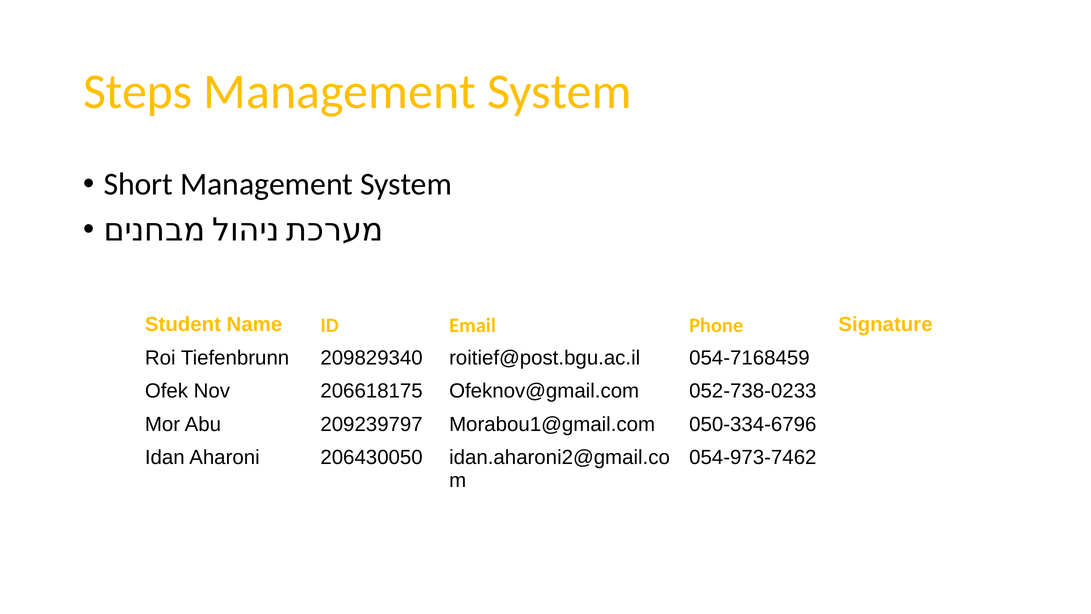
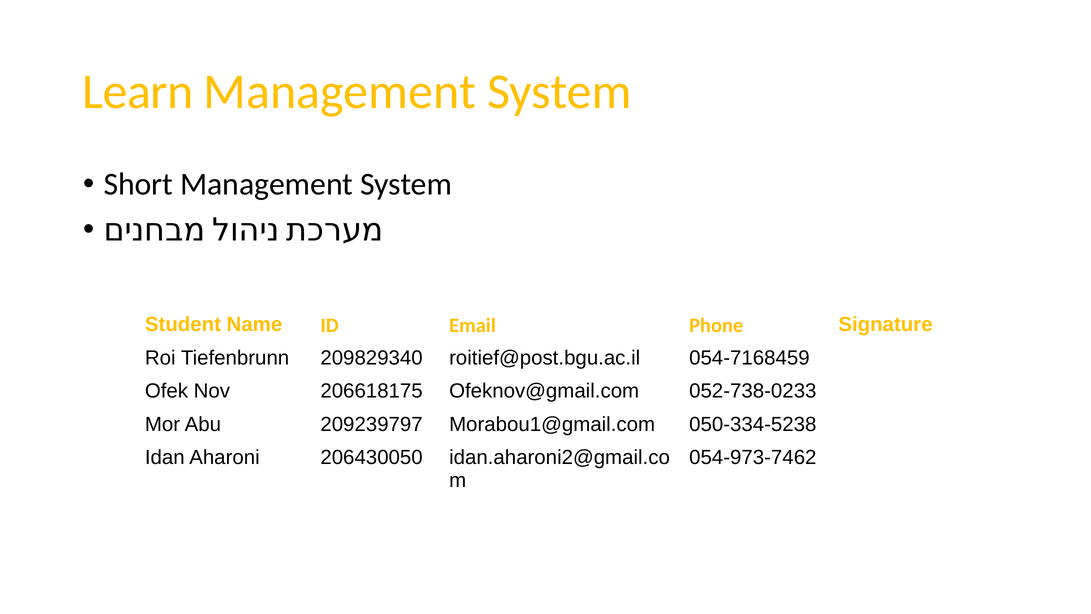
Steps: Steps -> Learn
050-334-6796: 050-334-6796 -> 050-334-5238
